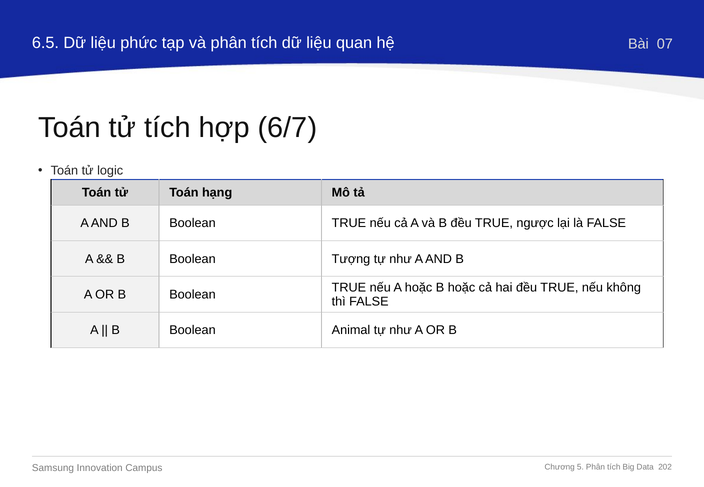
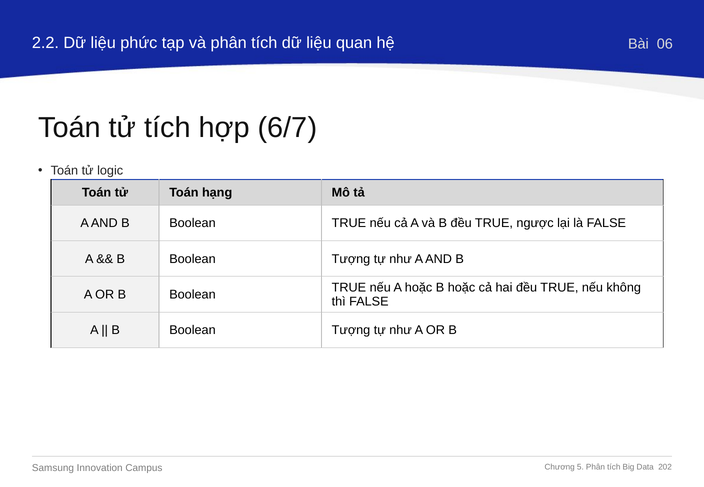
6.5: 6.5 -> 2.2
07: 07 -> 06
Animal at (351, 330): Animal -> Tượng
